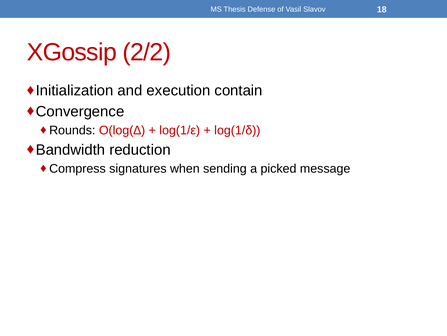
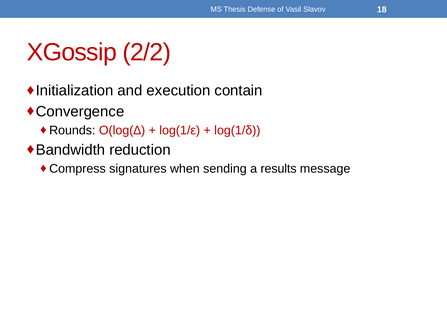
picked: picked -> results
